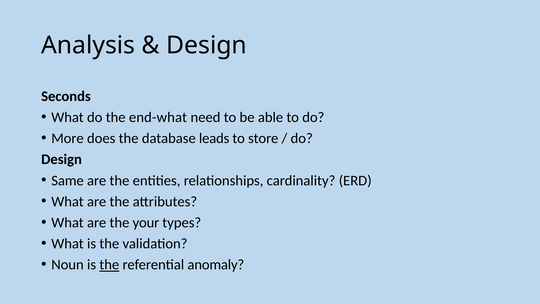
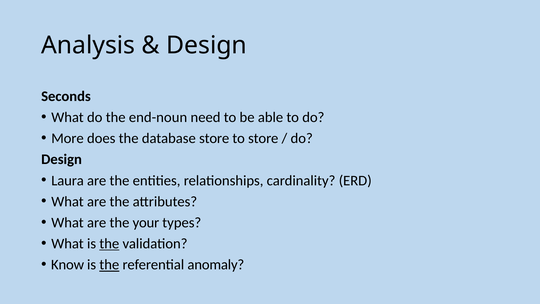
end-what: end-what -> end-noun
database leads: leads -> store
Same: Same -> Laura
the at (109, 244) underline: none -> present
Noun: Noun -> Know
